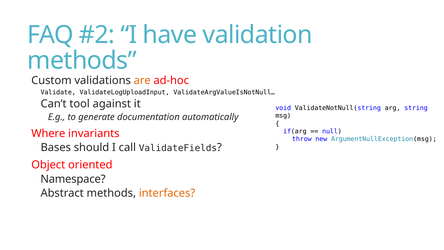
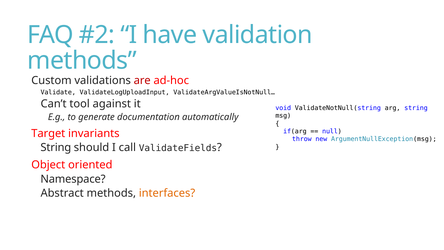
are colour: orange -> red
Where: Where -> Target
Bases at (56, 147): Bases -> String
